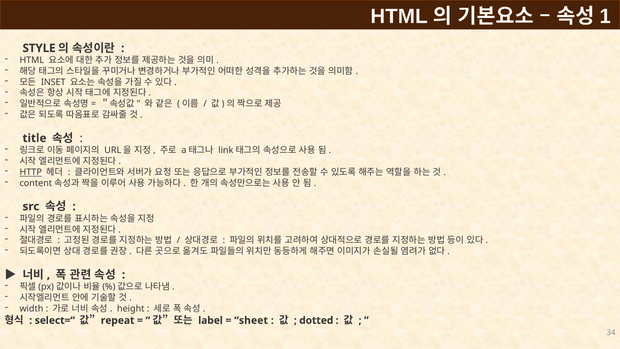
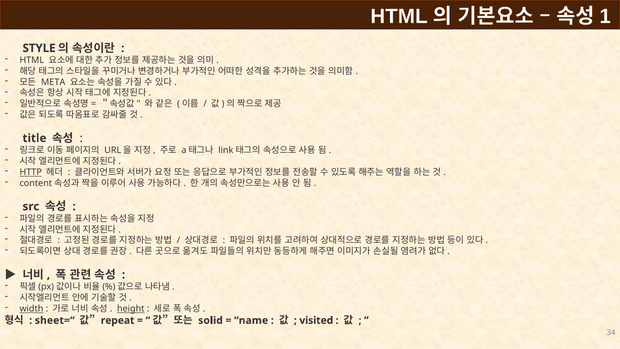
INSET: INSET -> META
width underline: none -> present
height underline: none -> present
select=“: select=“ -> sheet=“
label: label -> solid
sheet: sheet -> name
dotted: dotted -> visited
